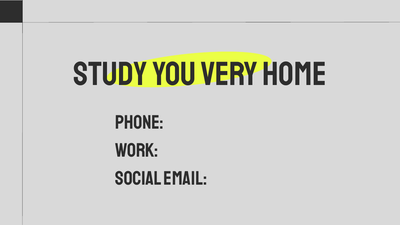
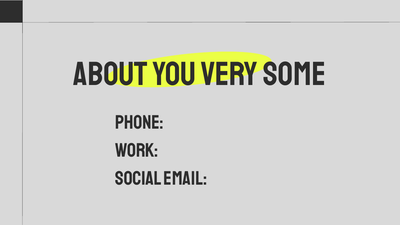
study: study -> about
home: home -> some
